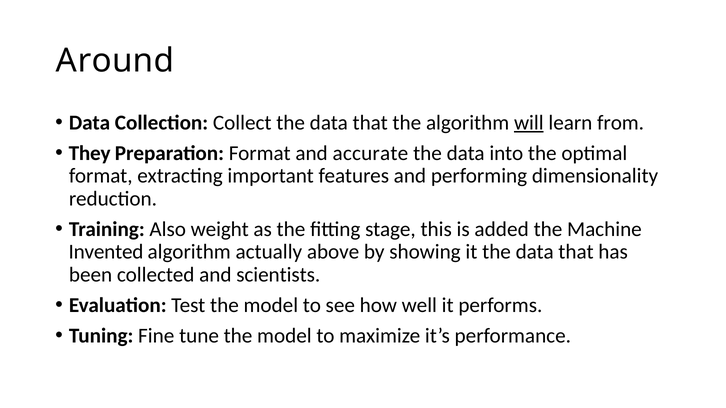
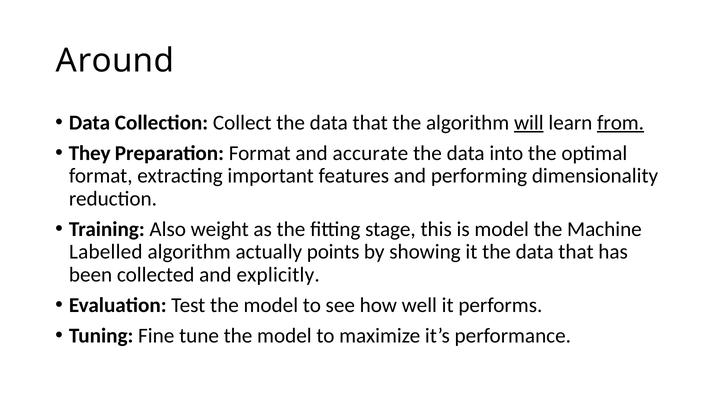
from underline: none -> present
is added: added -> model
Invented: Invented -> Labelled
above: above -> points
scientists: scientists -> explicitly
